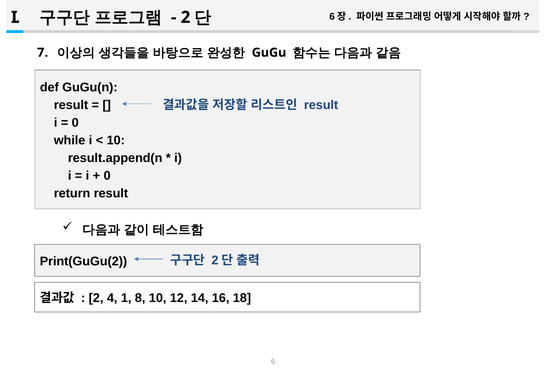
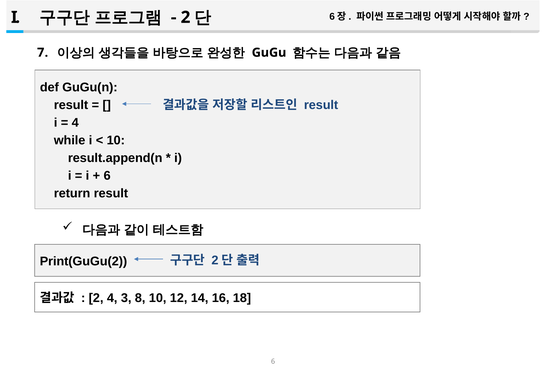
0 at (75, 123): 0 -> 4
0 at (107, 176): 0 -> 6
1: 1 -> 3
